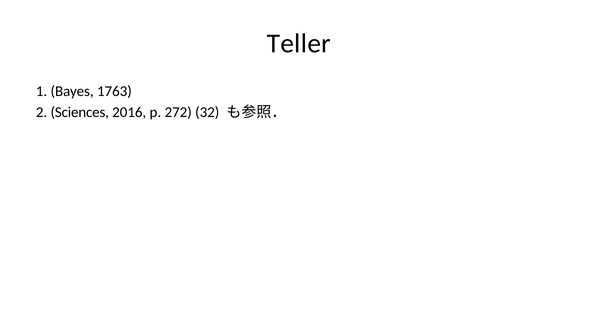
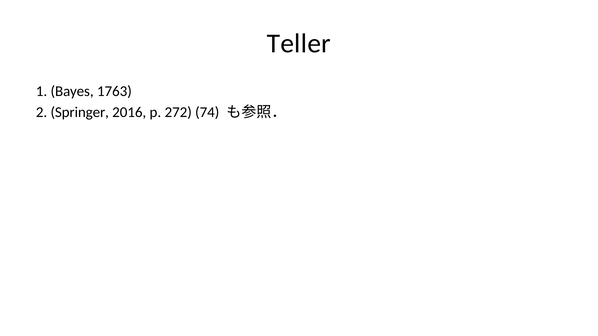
Sciences: Sciences -> Springer
32: 32 -> 74
